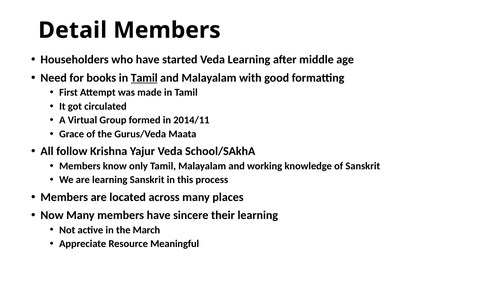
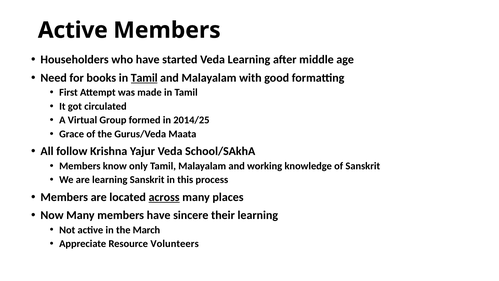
Detail at (73, 30): Detail -> Active
2014/11: 2014/11 -> 2014/25
across underline: none -> present
Meaningful: Meaningful -> Volunteers
